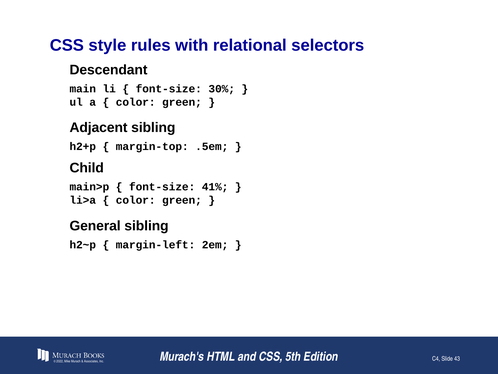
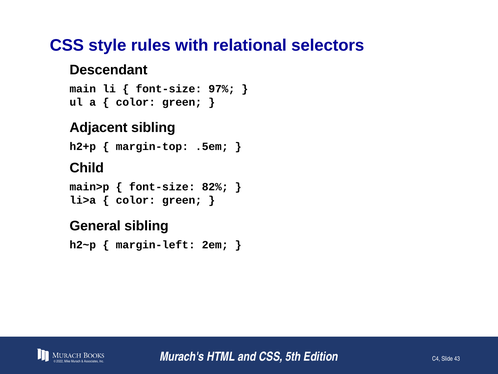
30%: 30% -> 97%
41%: 41% -> 82%
